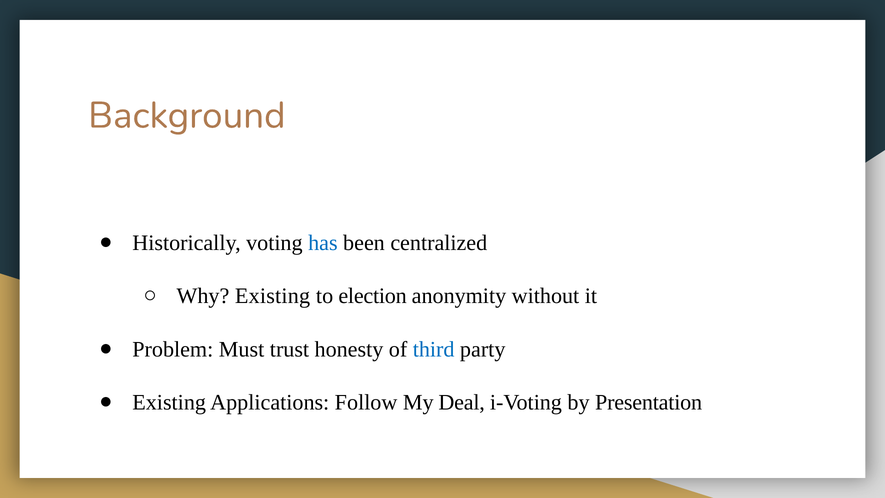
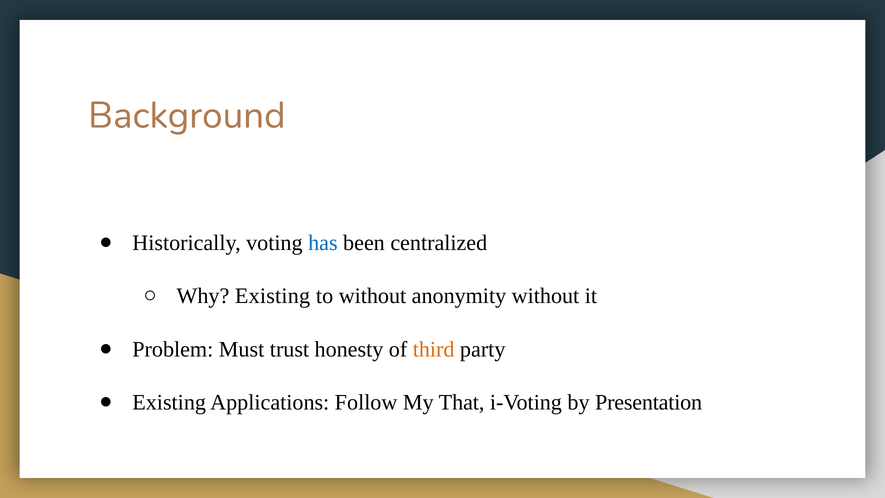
to election: election -> without
third colour: blue -> orange
Deal: Deal -> That
